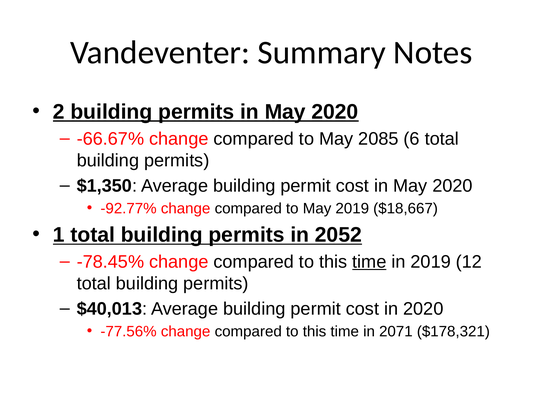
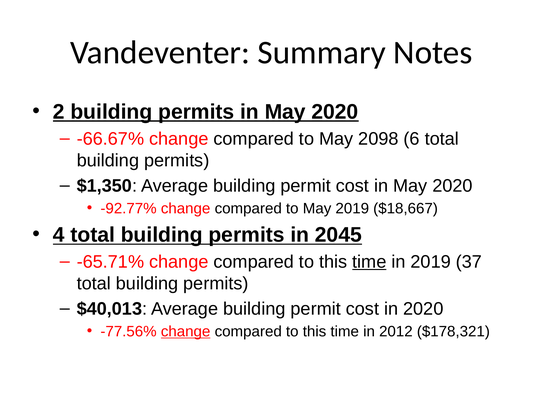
2085: 2085 -> 2098
1: 1 -> 4
2052: 2052 -> 2045
-78.45%: -78.45% -> -65.71%
12: 12 -> 37
change at (186, 332) underline: none -> present
2071: 2071 -> 2012
